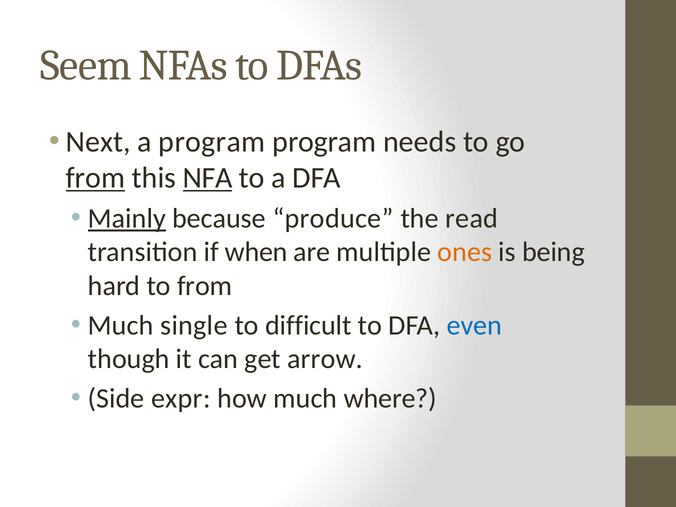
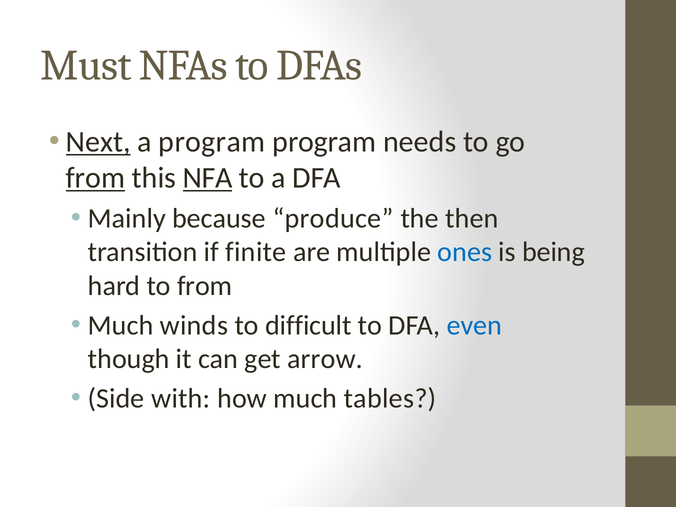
Seem: Seem -> Must
Next underline: none -> present
Mainly underline: present -> none
read: read -> then
when: when -> finite
ones colour: orange -> blue
single: single -> winds
expr: expr -> with
where: where -> tables
